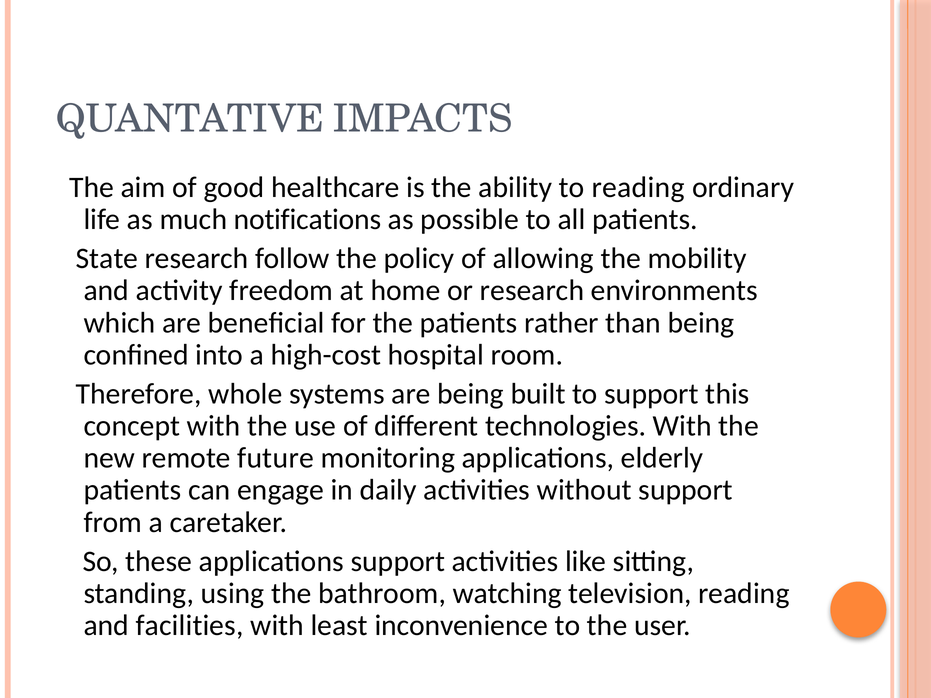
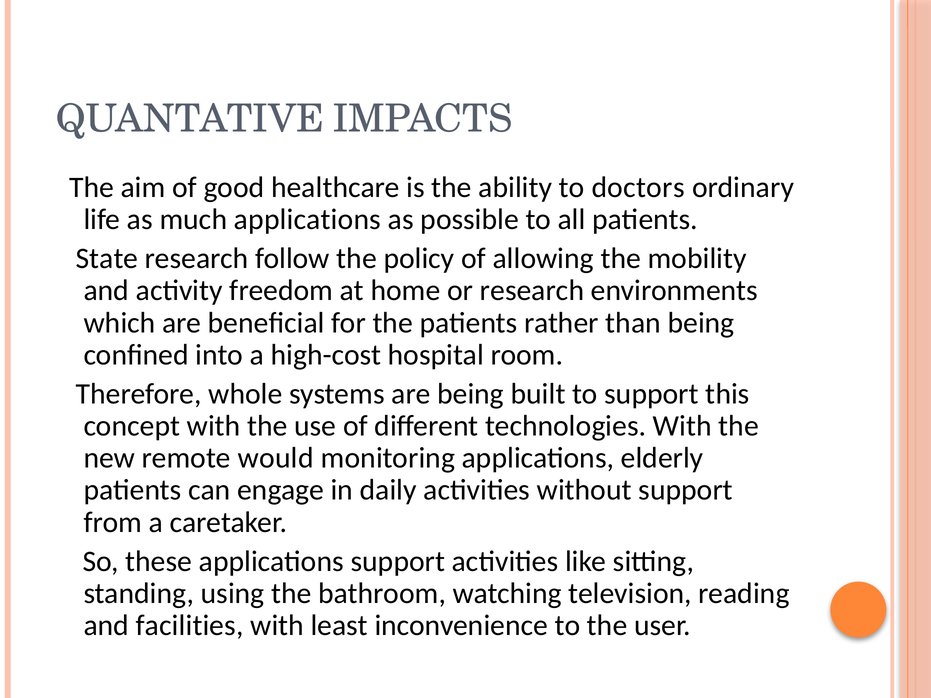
to reading: reading -> doctors
much notifications: notifications -> applications
future: future -> would
